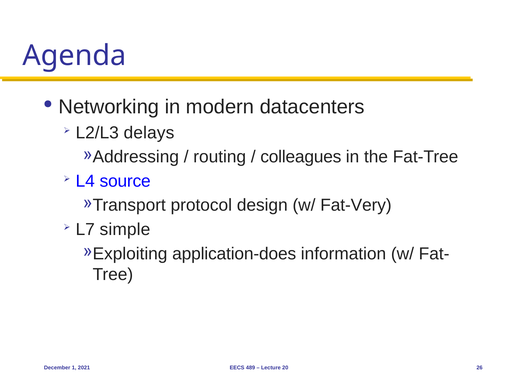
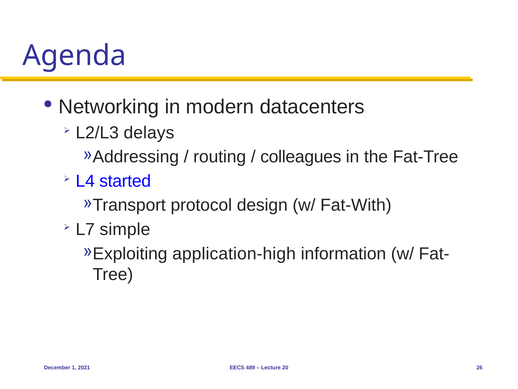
source: source -> started
Fat-Very: Fat-Very -> Fat-With
application-does: application-does -> application-high
